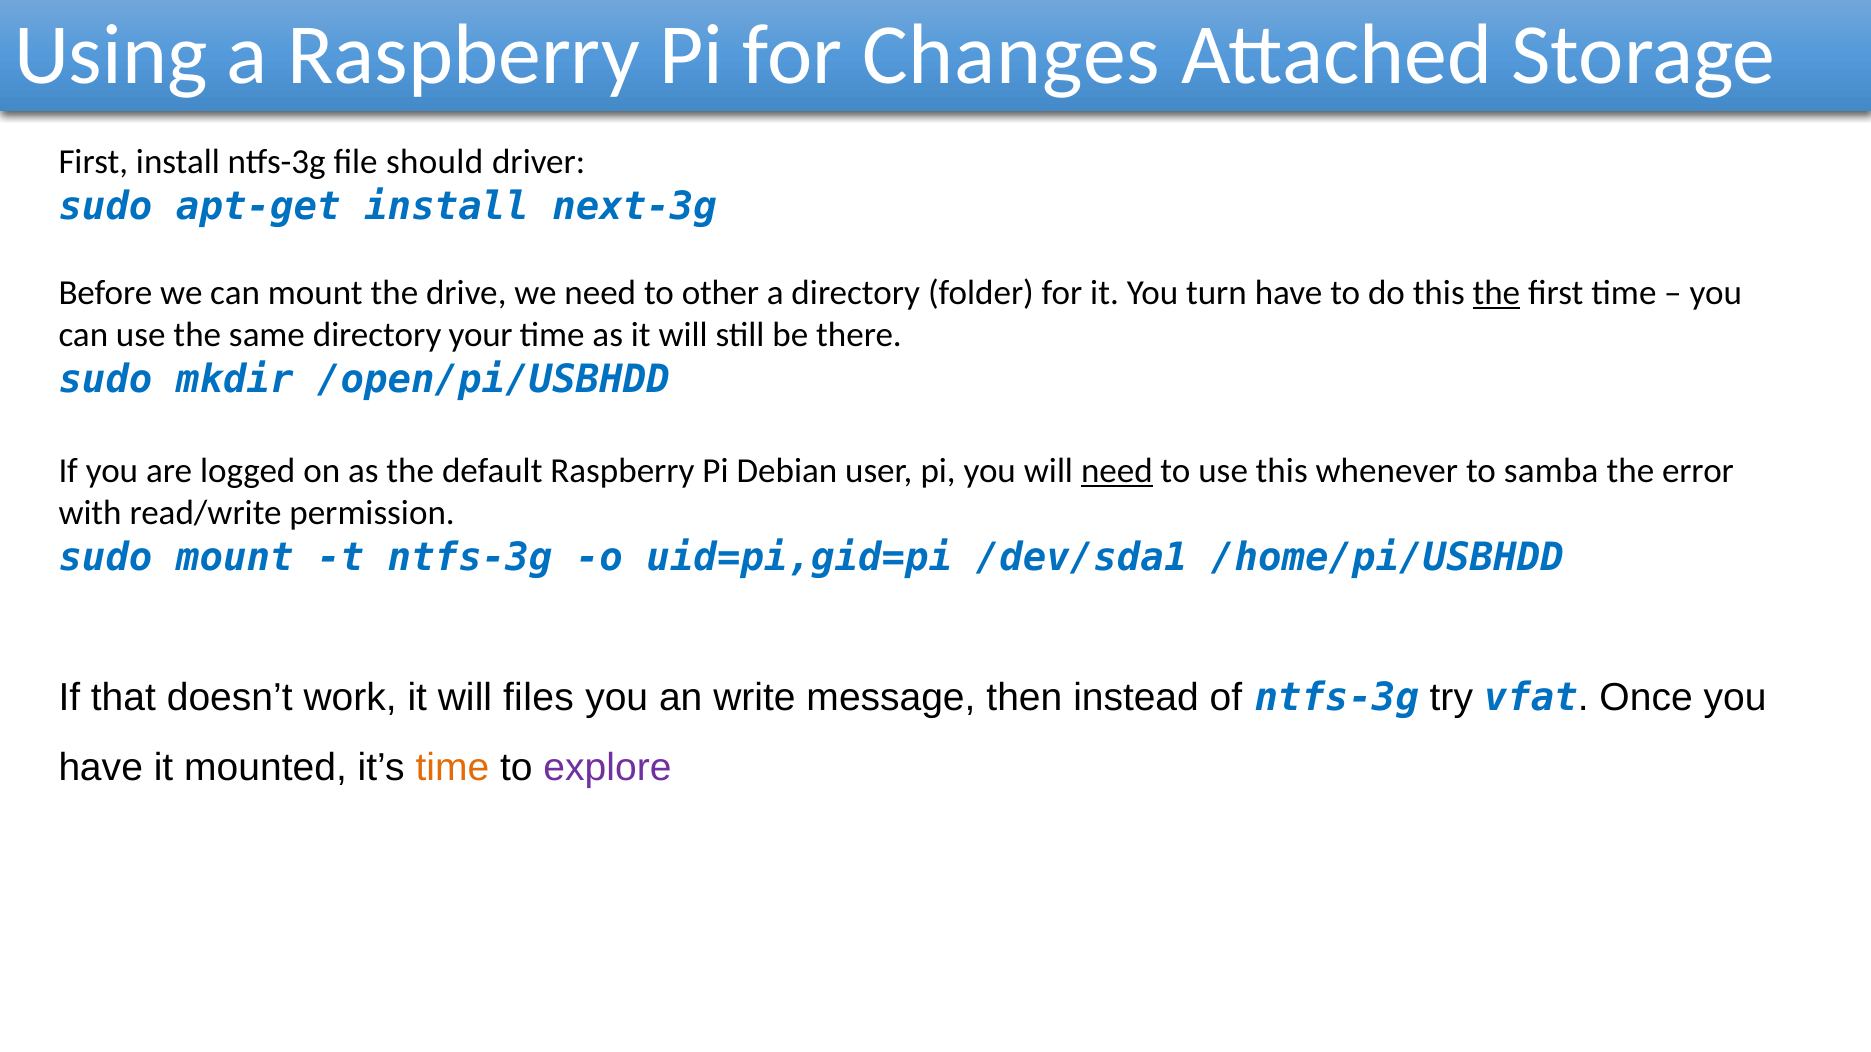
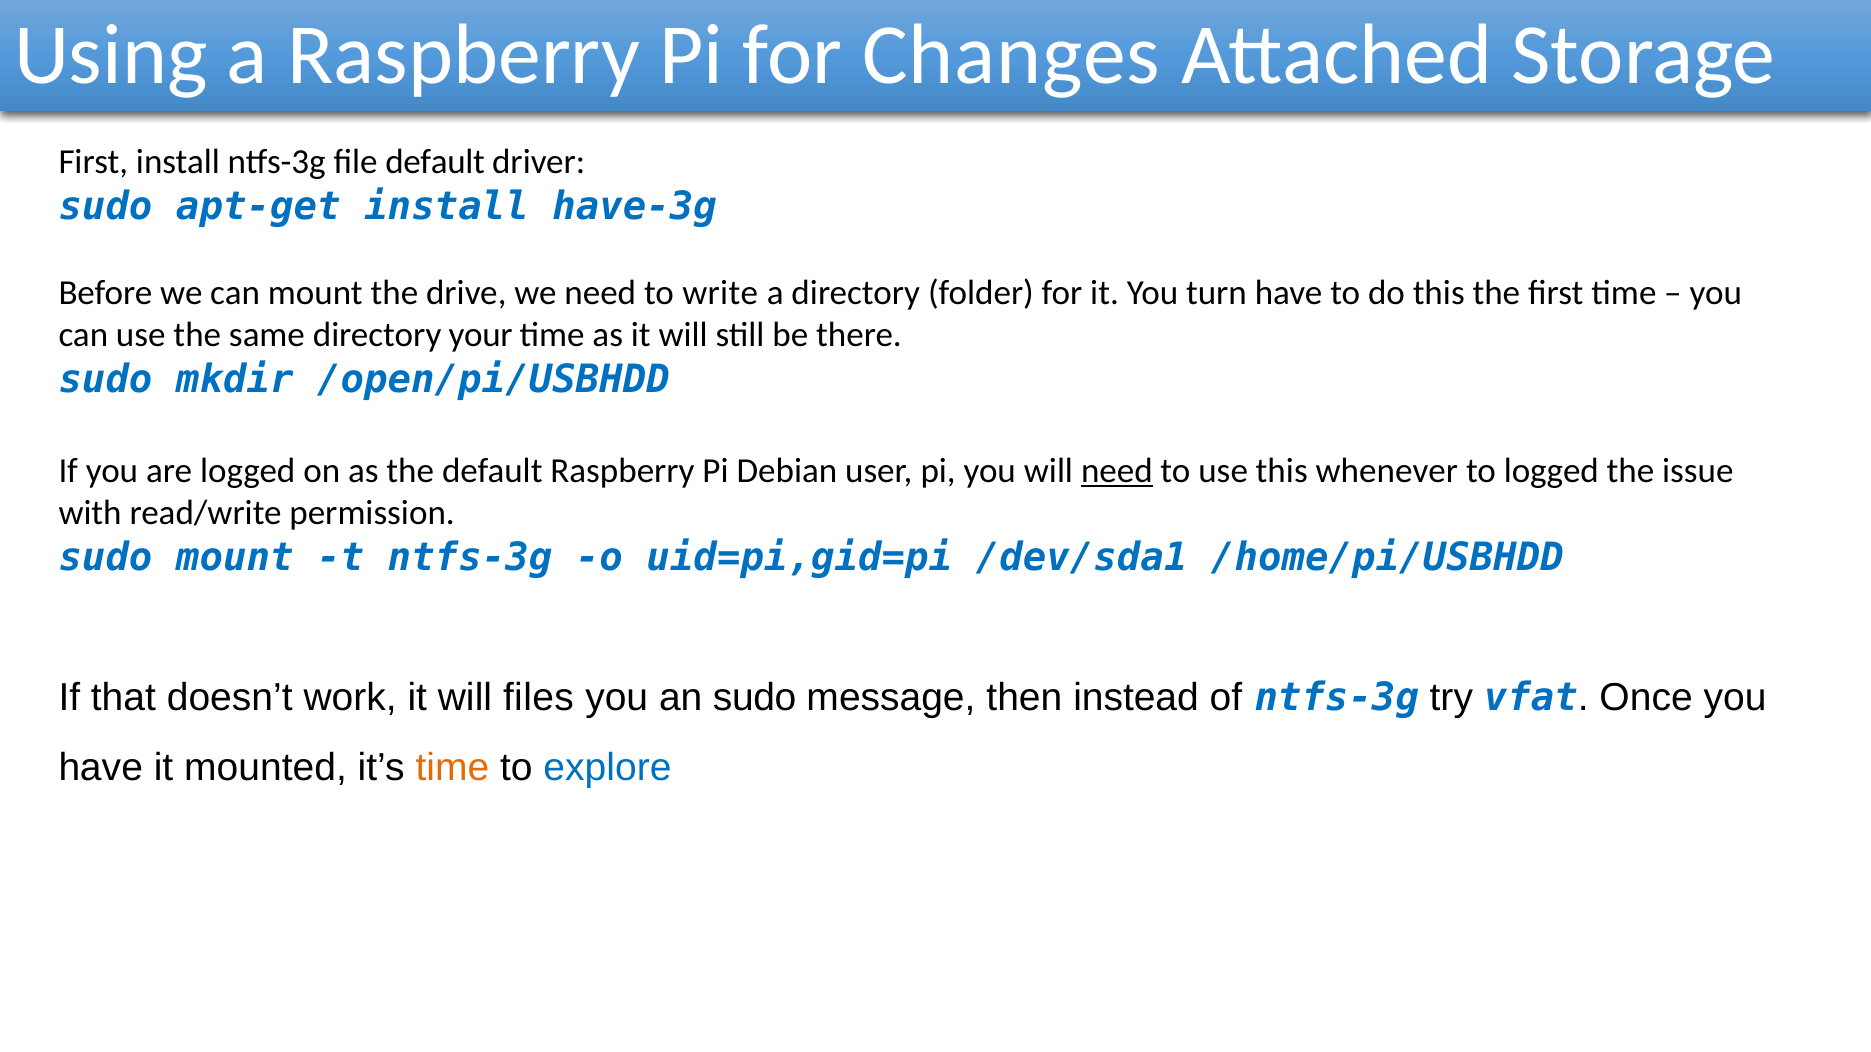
file should: should -> default
next-3g: next-3g -> have-3g
other: other -> write
the at (1496, 293) underline: present -> none
to samba: samba -> logged
error: error -> issue
an write: write -> sudo
explore colour: purple -> blue
